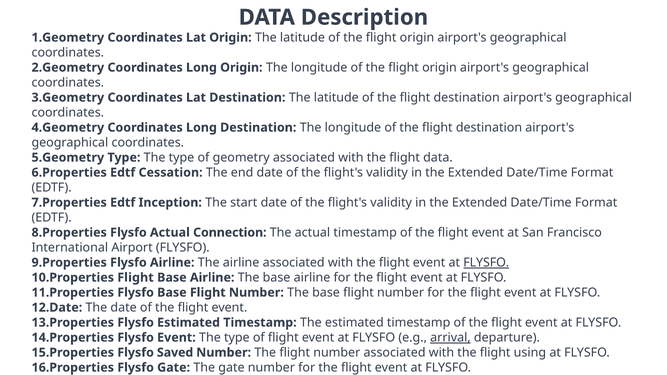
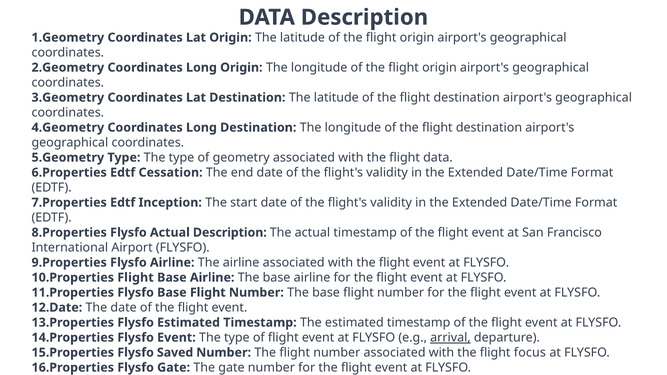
Actual Connection: Connection -> Description
FLYSFO at (486, 263) underline: present -> none
using: using -> focus
